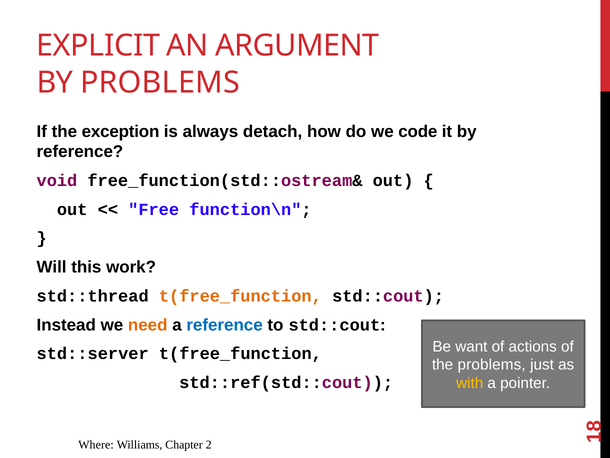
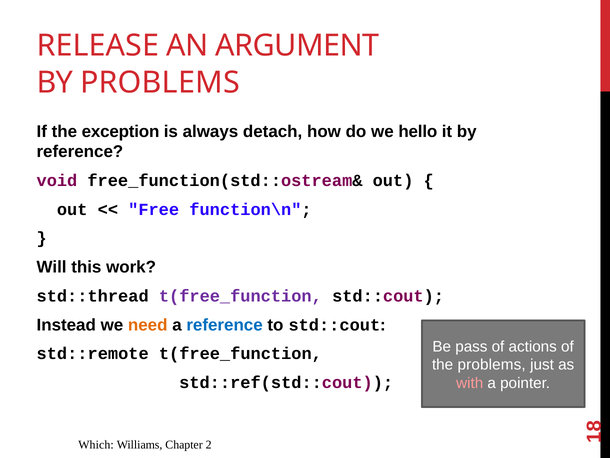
EXPLICIT: EXPLICIT -> RELEASE
code: code -> hello
t(free_function at (240, 296) colour: orange -> purple
want: want -> pass
std::server: std::server -> std::remote
with colour: yellow -> pink
Where: Where -> Which
